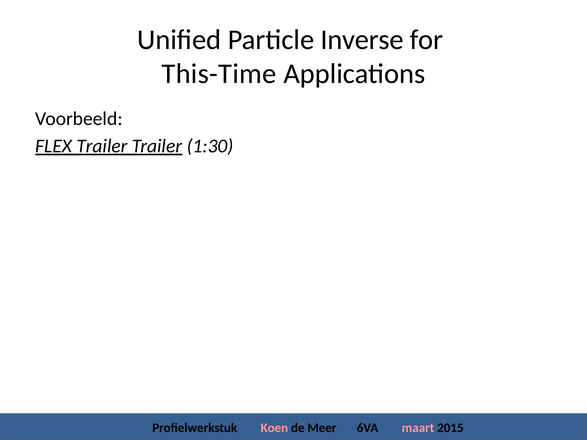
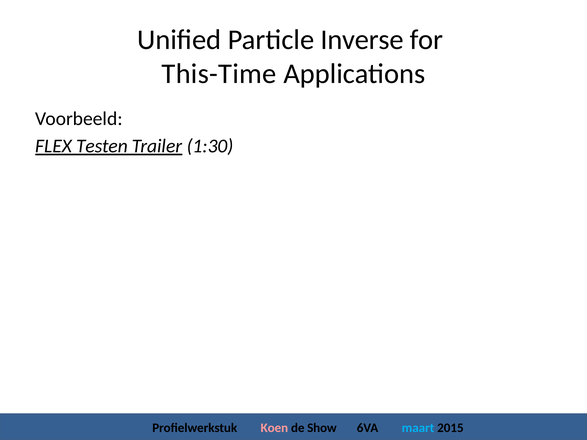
FLEX Trailer: Trailer -> Testen
Meer: Meer -> Show
maart colour: pink -> light blue
